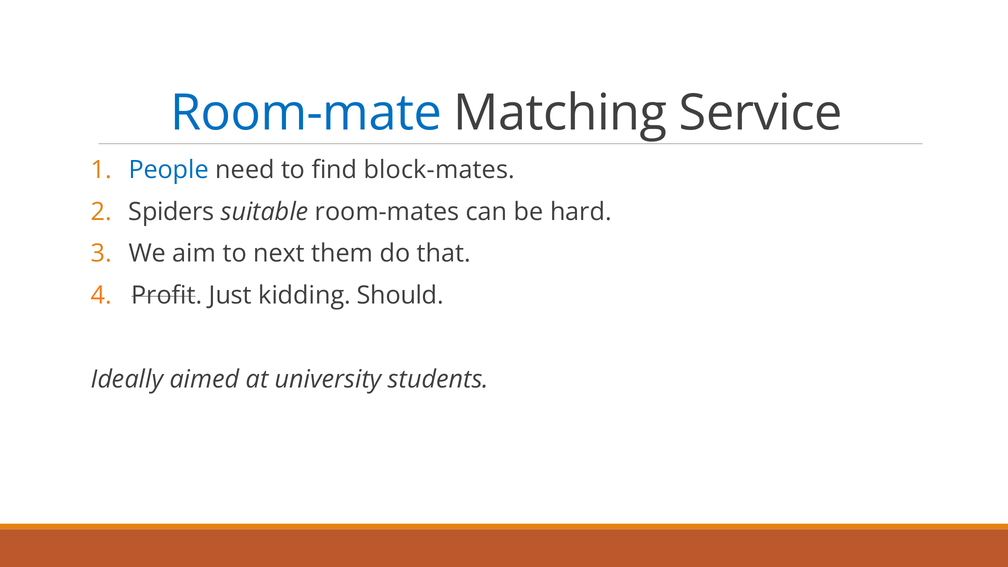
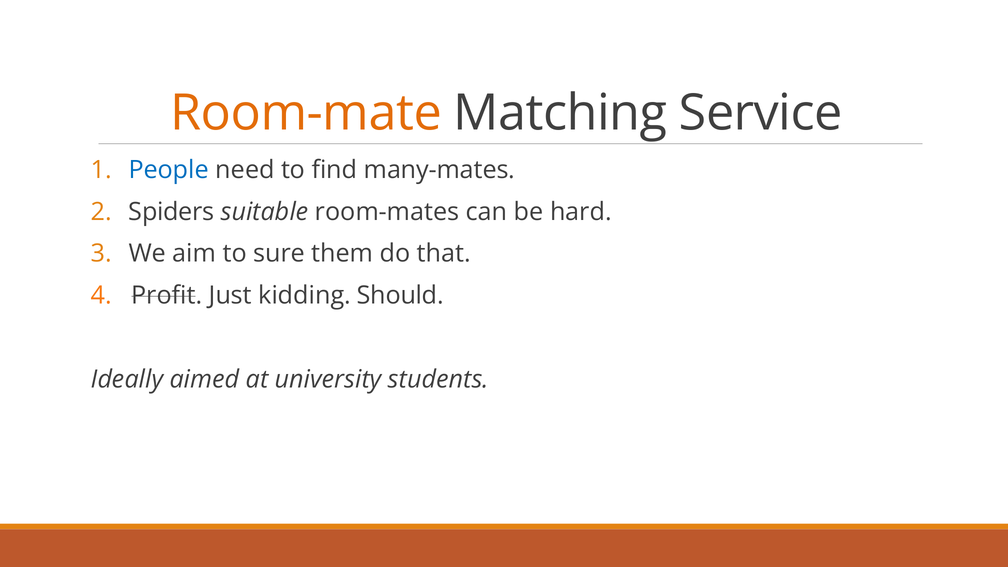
Room-mate colour: blue -> orange
block-mates: block-mates -> many-mates
next: next -> sure
